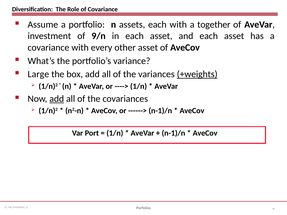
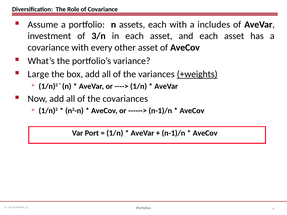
together: together -> includes
9/n: 9/n -> 3/n
add at (57, 99) underline: present -> none
